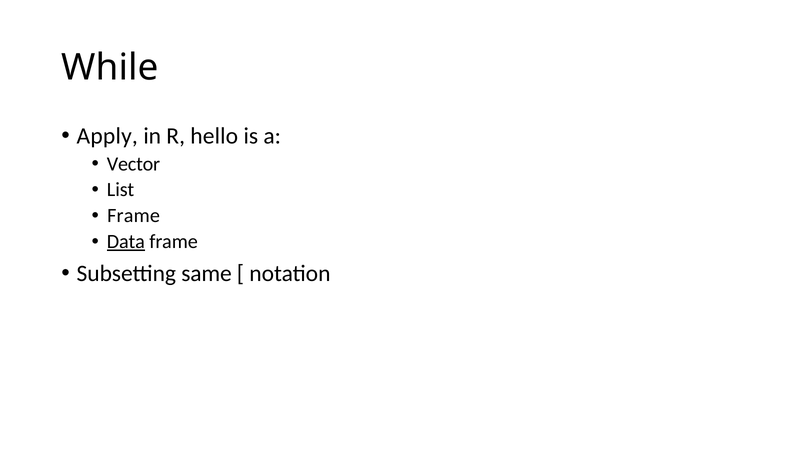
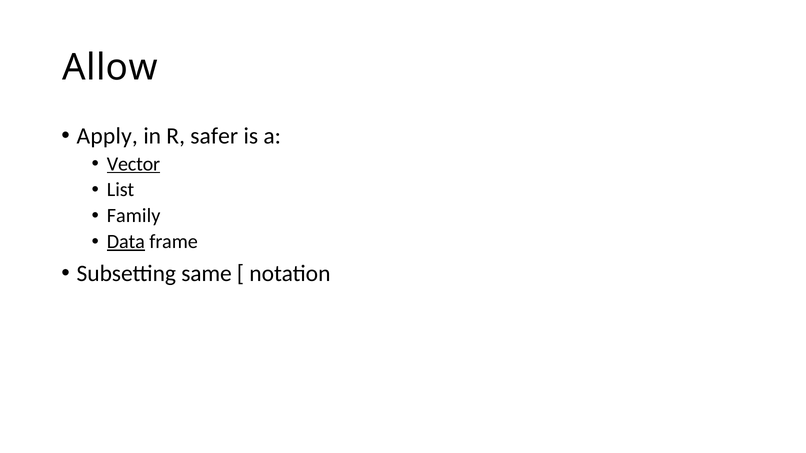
While: While -> Allow
hello: hello -> safer
Vector underline: none -> present
Frame at (134, 216): Frame -> Family
